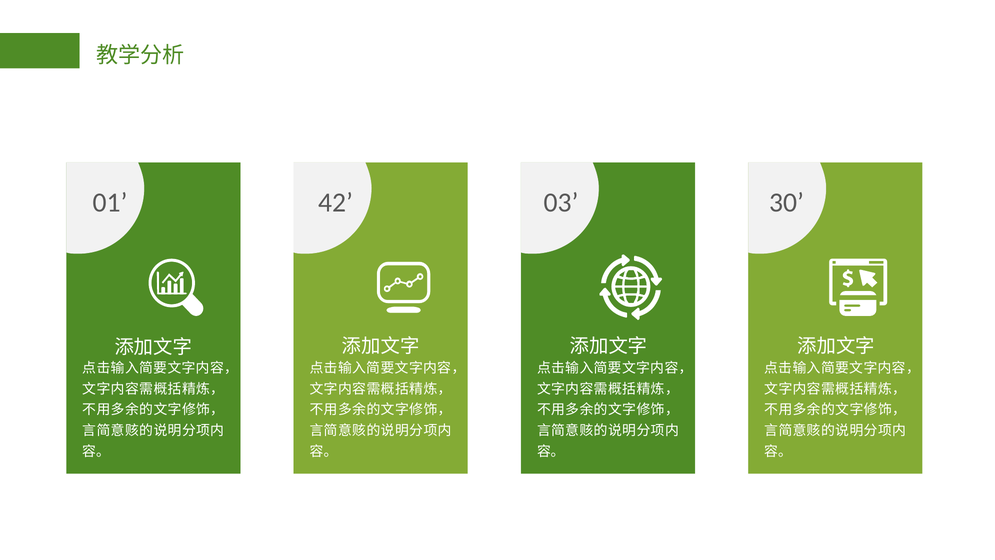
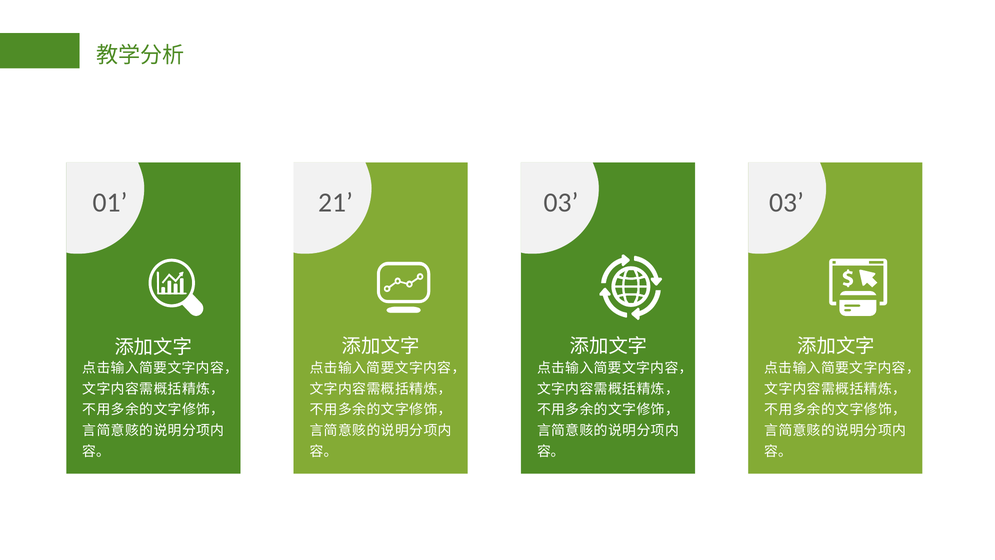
42: 42 -> 21
03 30: 30 -> 03
